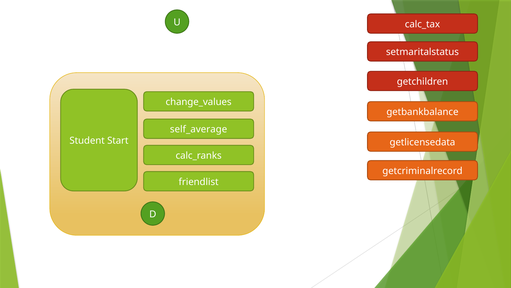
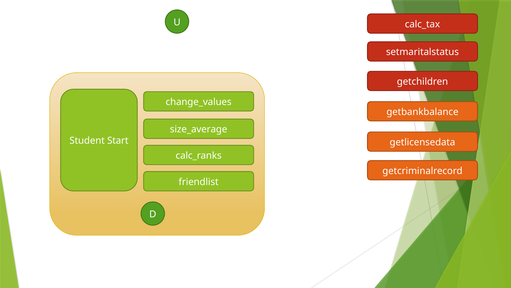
self_average: self_average -> size_average
